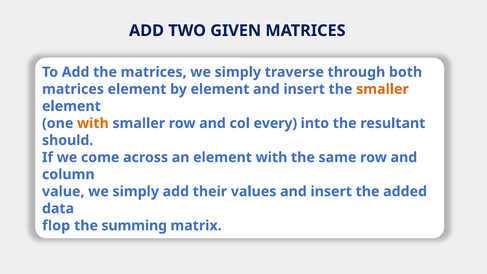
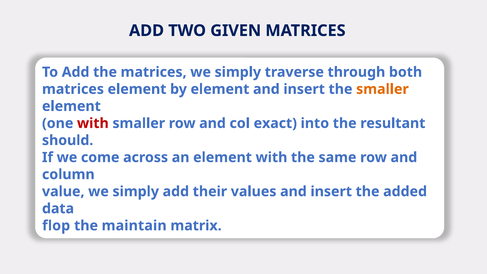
with at (93, 123) colour: orange -> red
every: every -> exact
summing: summing -> maintain
